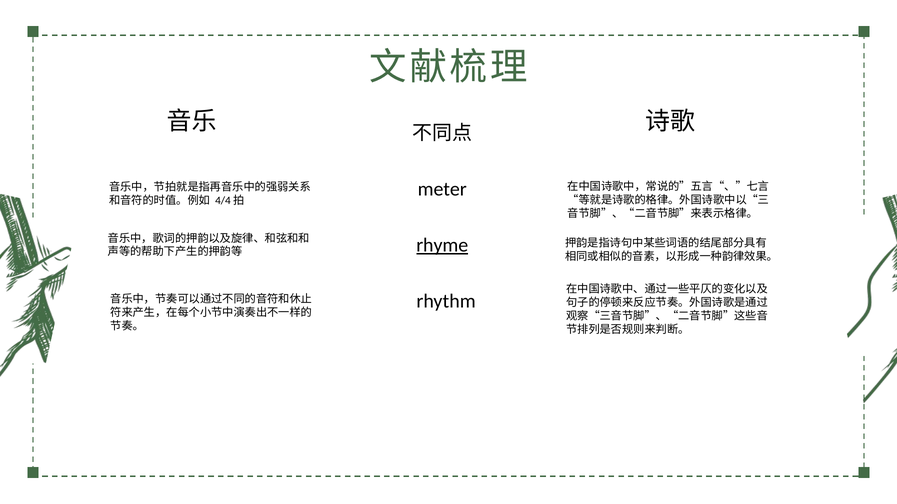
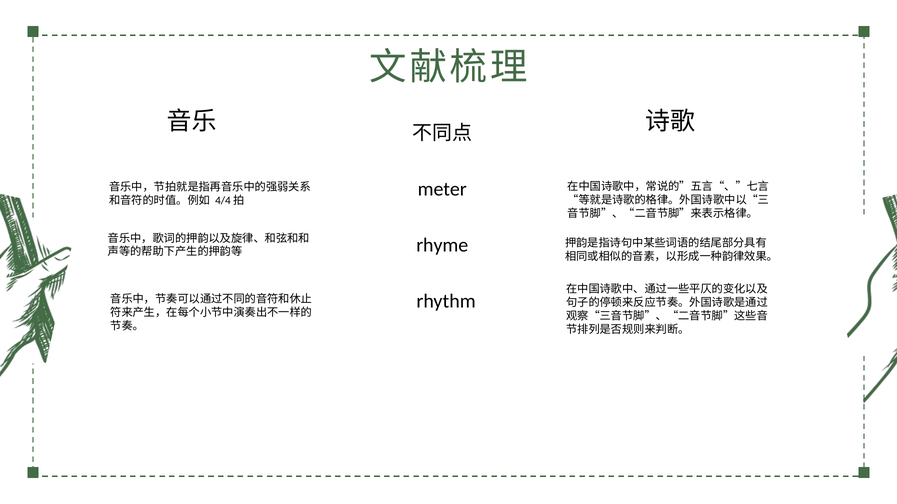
rhyme underline: present -> none
